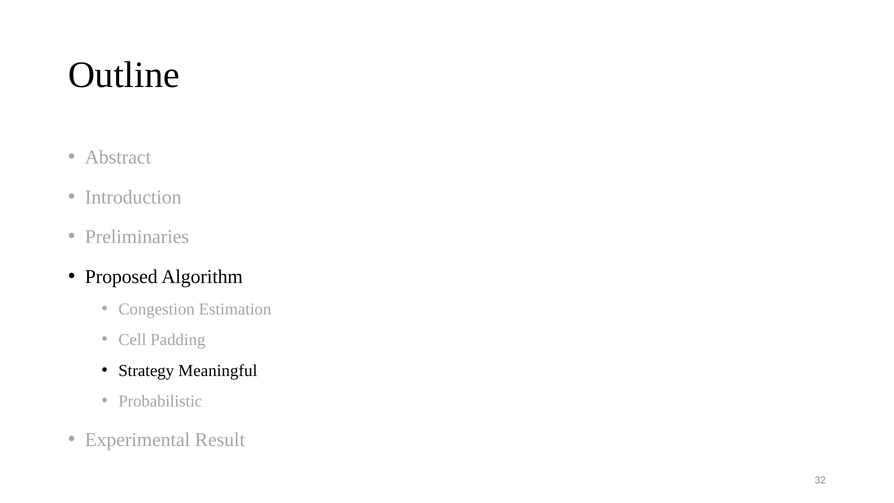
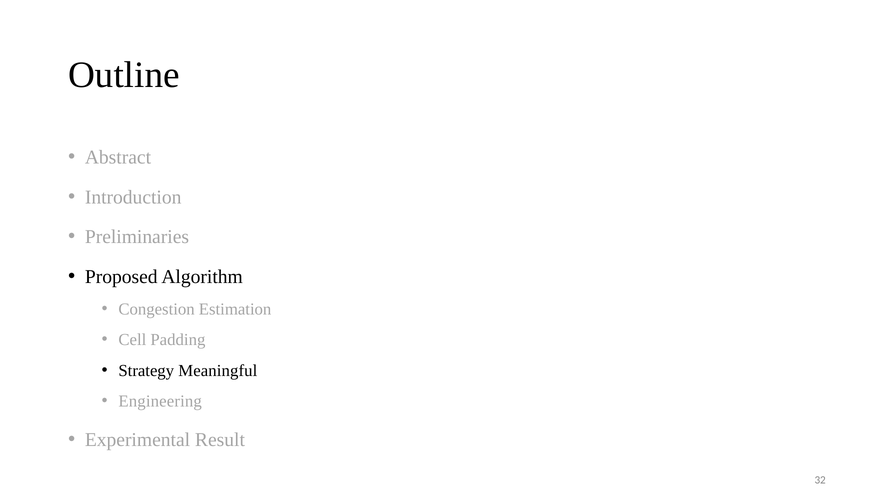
Probabilistic: Probabilistic -> Engineering
